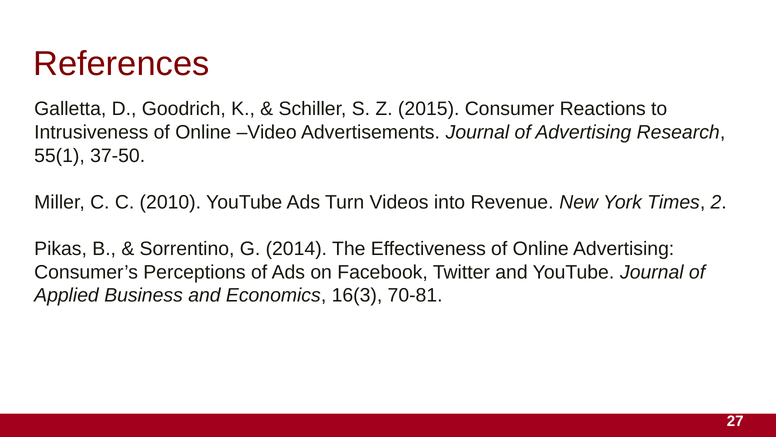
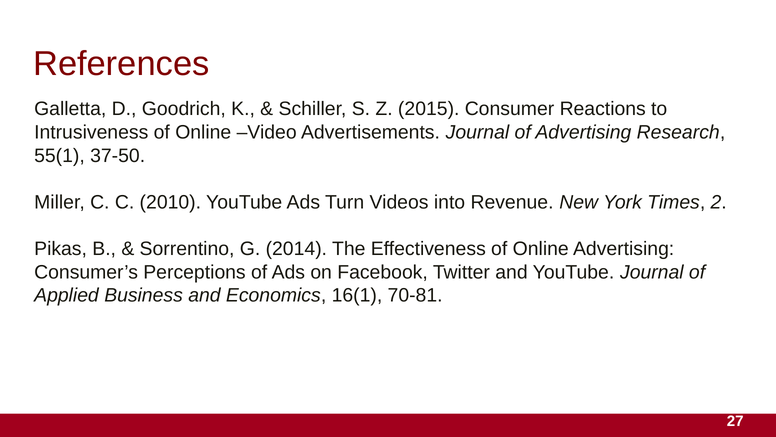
16(3: 16(3 -> 16(1
